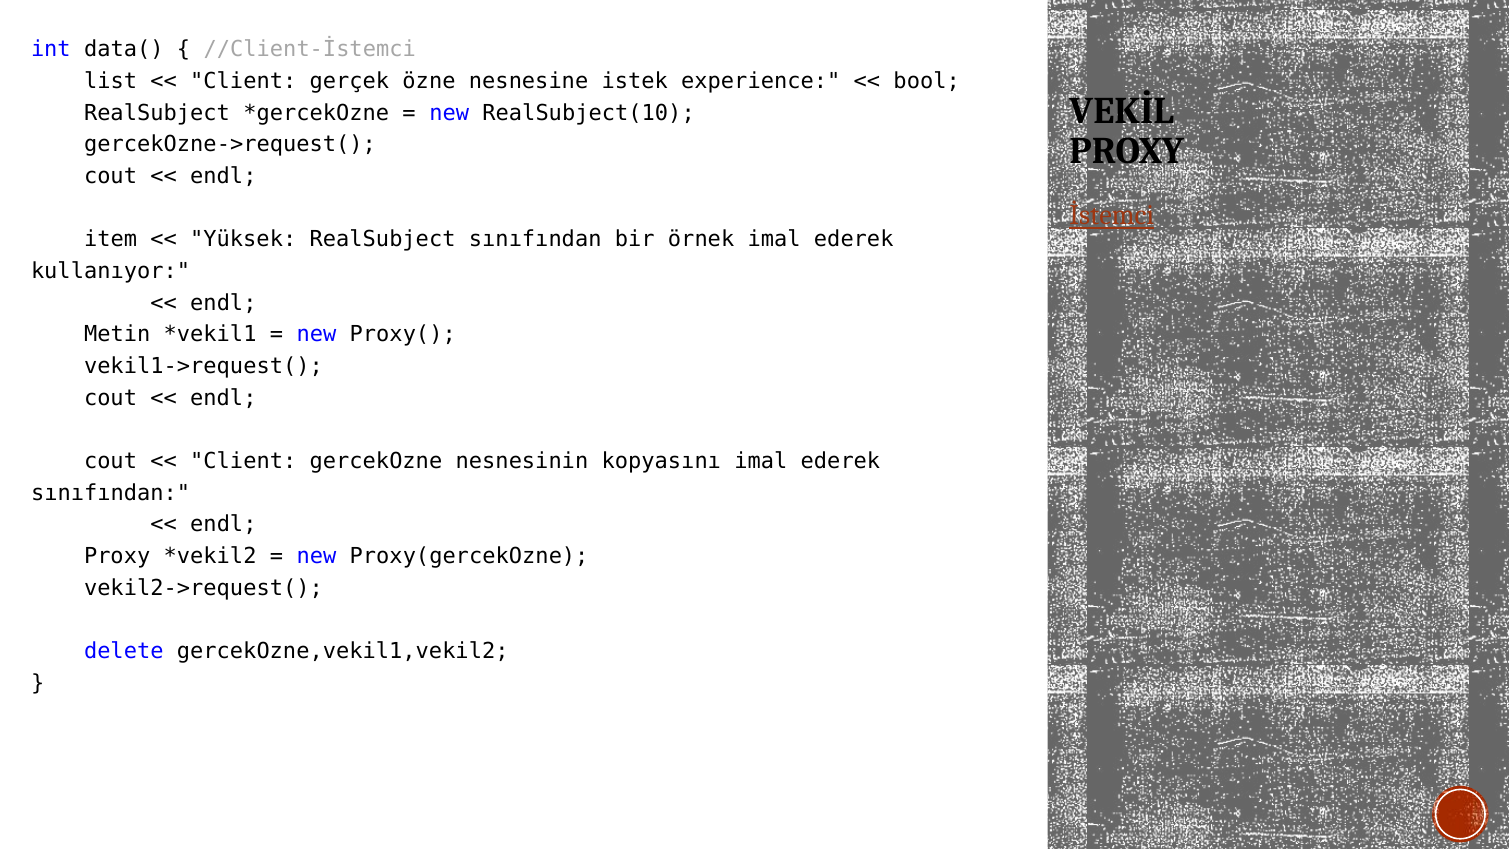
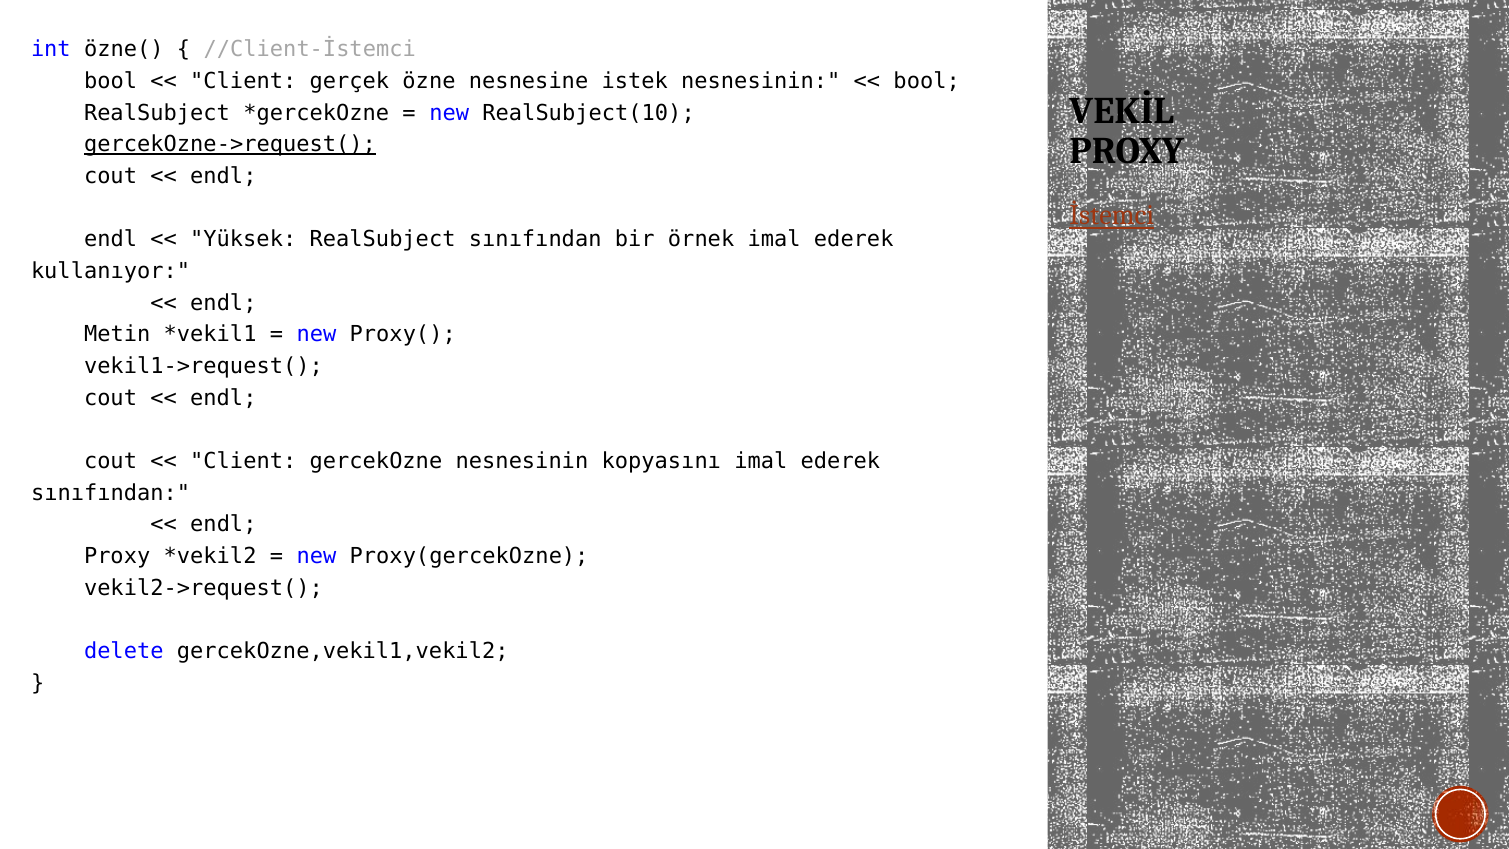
data(: data( -> özne(
list at (111, 81): list -> bool
istek experience: experience -> nesnesinin
gercekOzne->request( underline: none -> present
item at (111, 239): item -> endl
